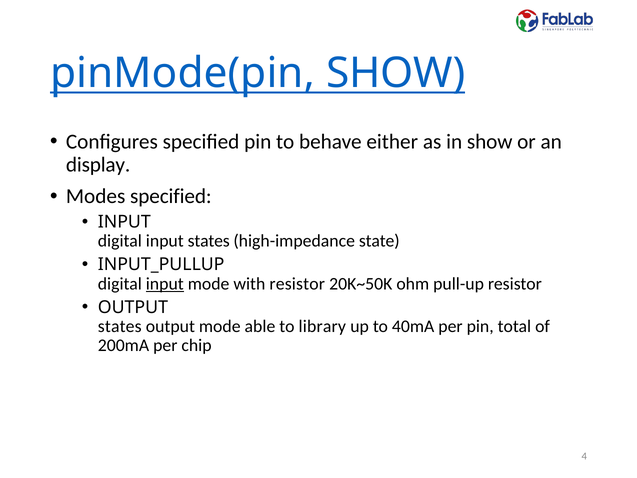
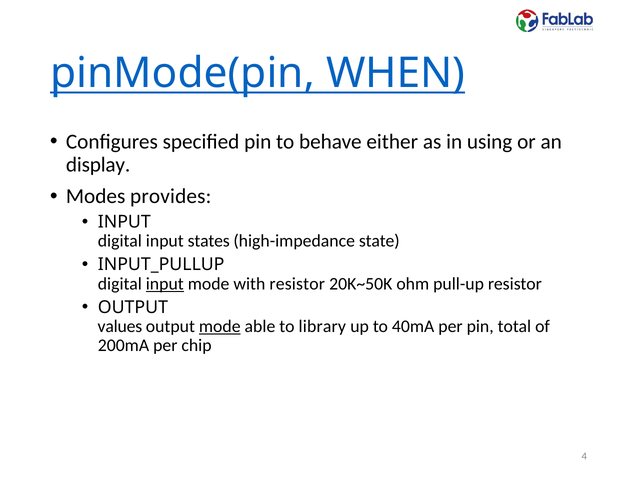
pinMode(pin SHOW: SHOW -> WHEN
in show: show -> using
Modes specified: specified -> provides
states at (120, 326): states -> values
mode at (220, 326) underline: none -> present
